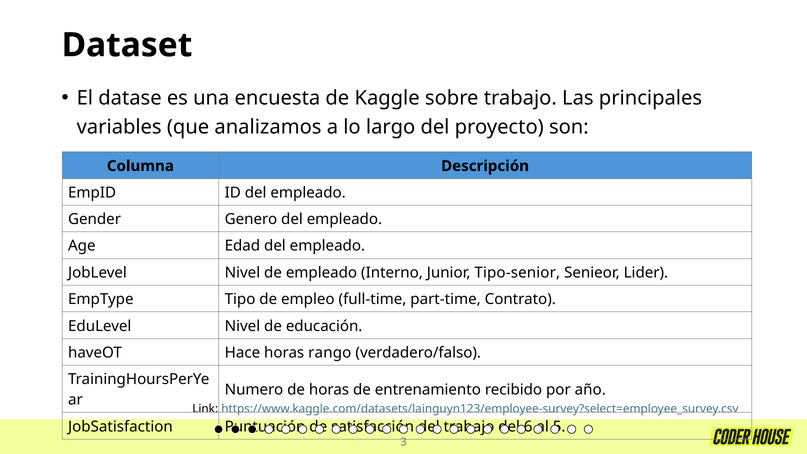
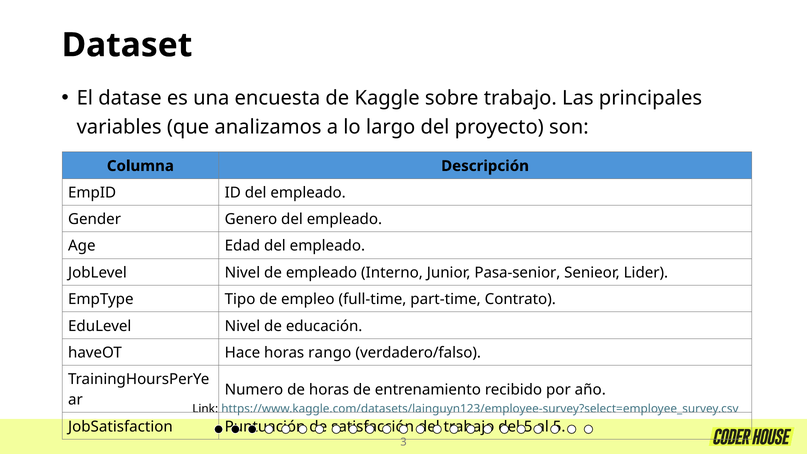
Tipo-senior: Tipo-senior -> Pasa-senior
6 at (528, 427): 6 -> 5
